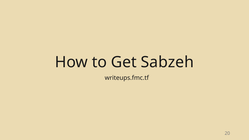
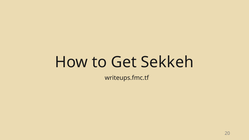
Sabzeh: Sabzeh -> Sekkeh
